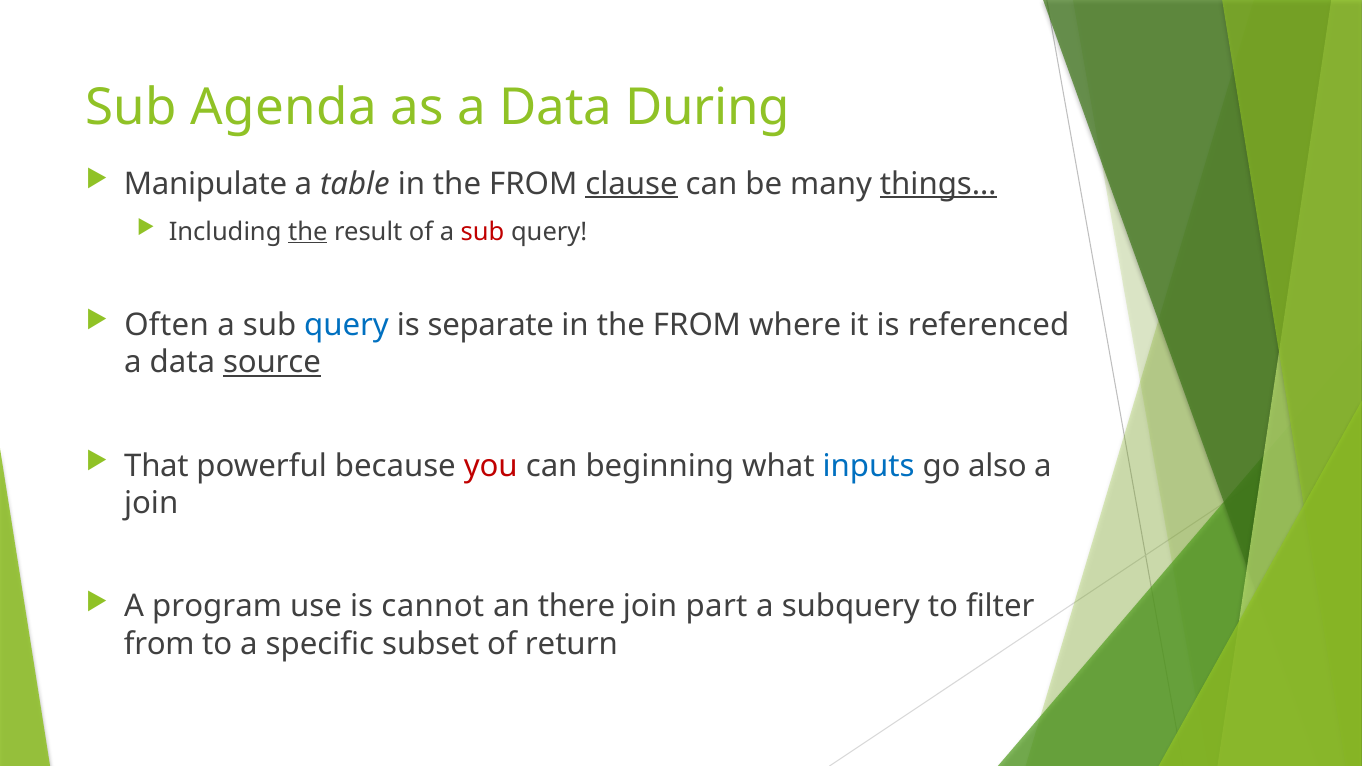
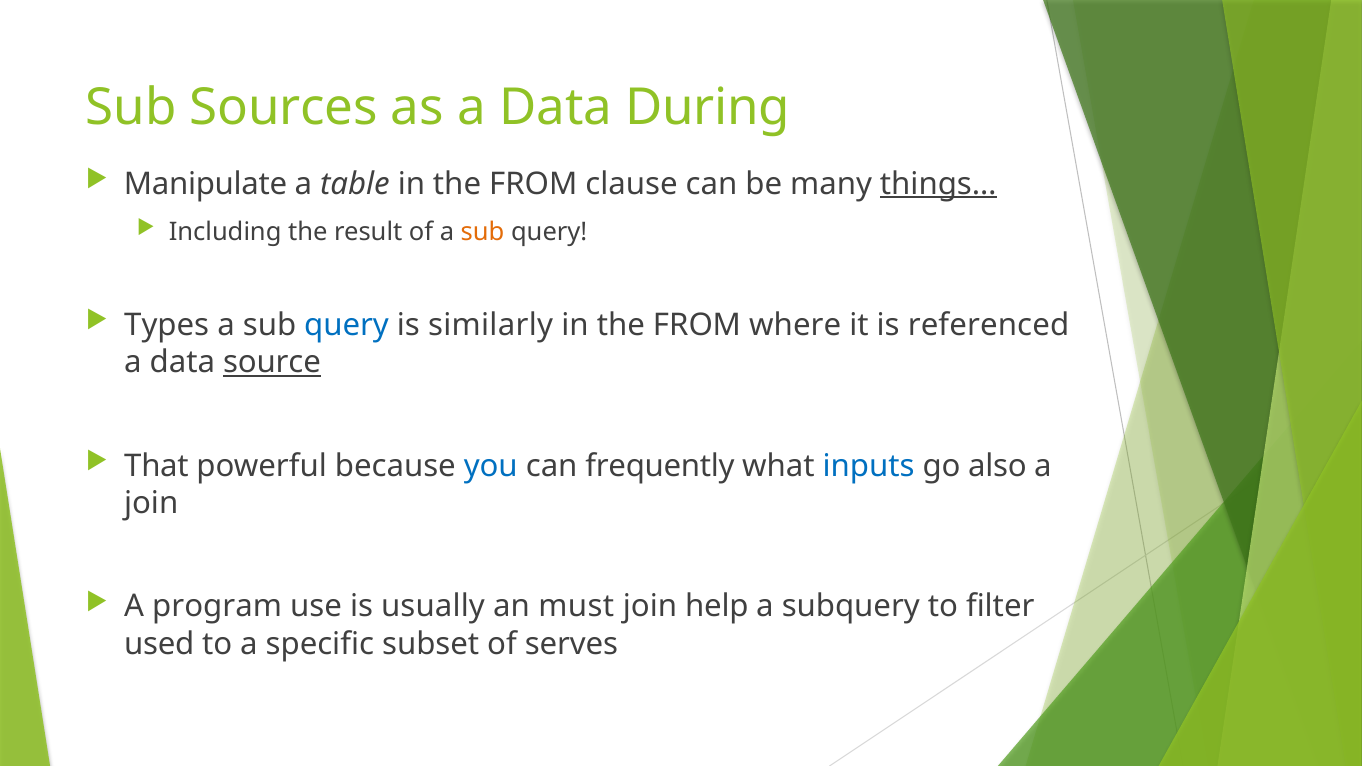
Agenda: Agenda -> Sources
clause underline: present -> none
the at (308, 232) underline: present -> none
sub at (483, 232) colour: red -> orange
Often: Often -> Types
separate: separate -> similarly
you colour: red -> blue
beginning: beginning -> frequently
cannot: cannot -> usually
there: there -> must
part: part -> help
from at (159, 644): from -> used
return: return -> serves
